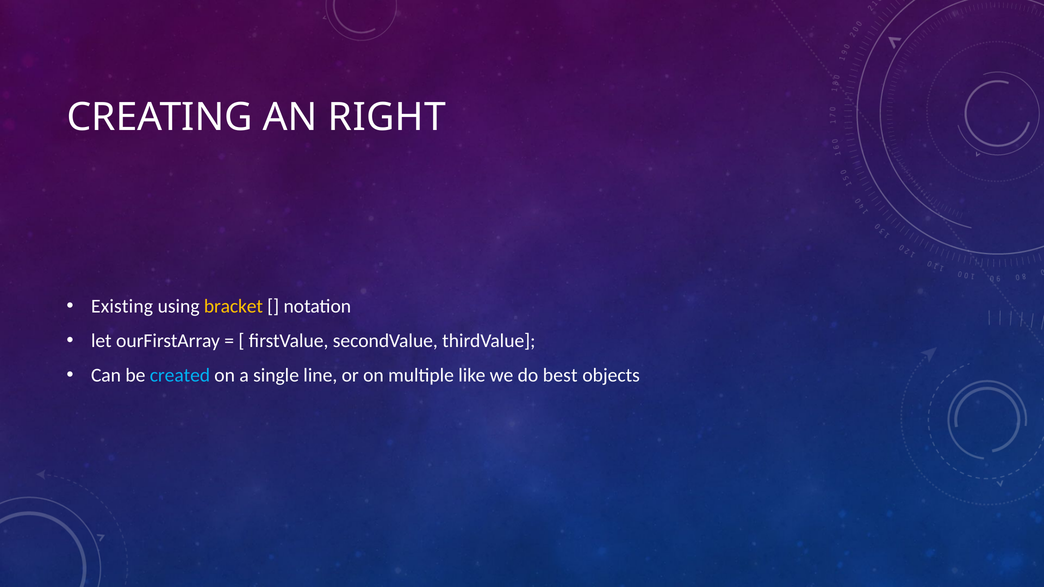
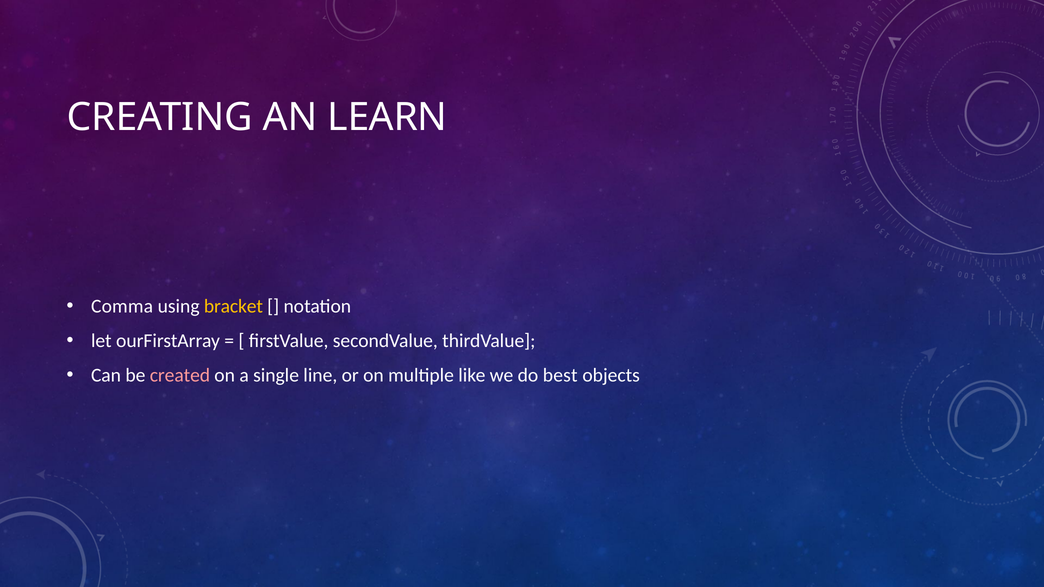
RIGHT: RIGHT -> LEARN
Existing: Existing -> Comma
created colour: light blue -> pink
